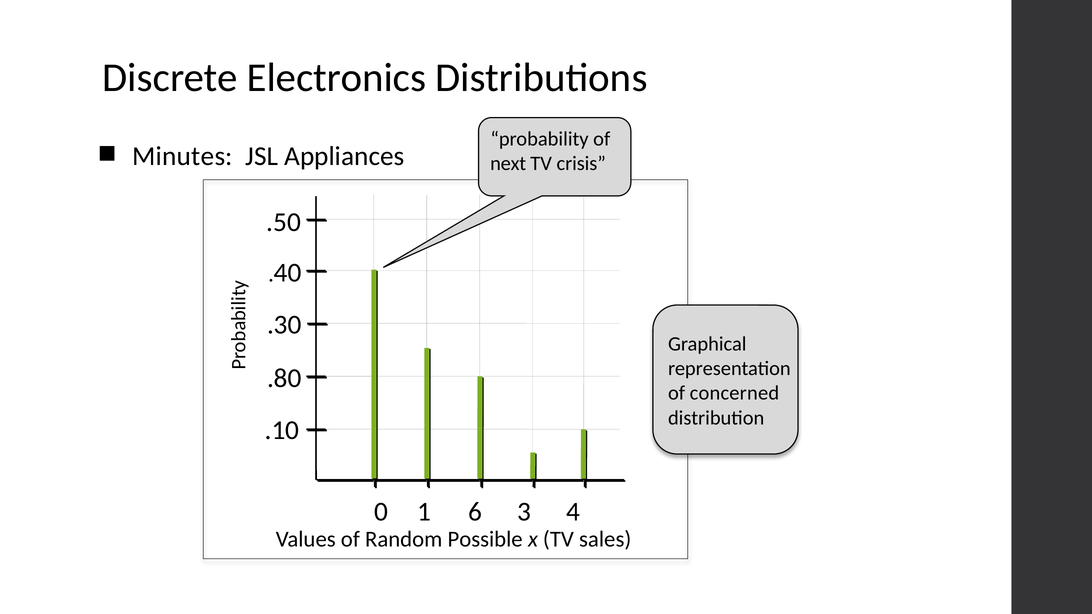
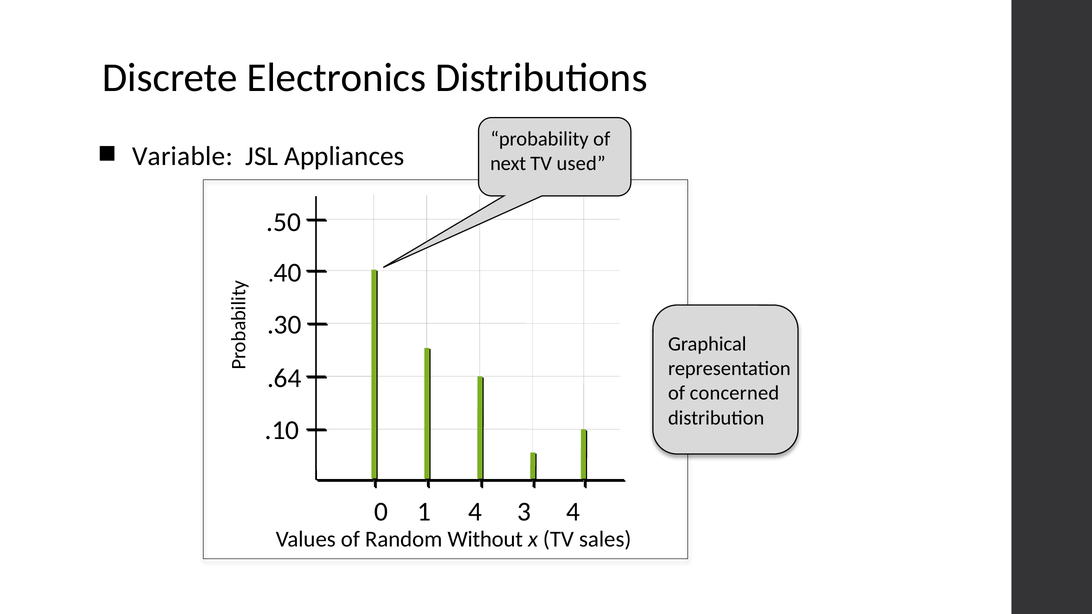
Minutes: Minutes -> Variable
crisis: crisis -> used
.80: .80 -> .64
1 6: 6 -> 4
Possible: Possible -> Without
